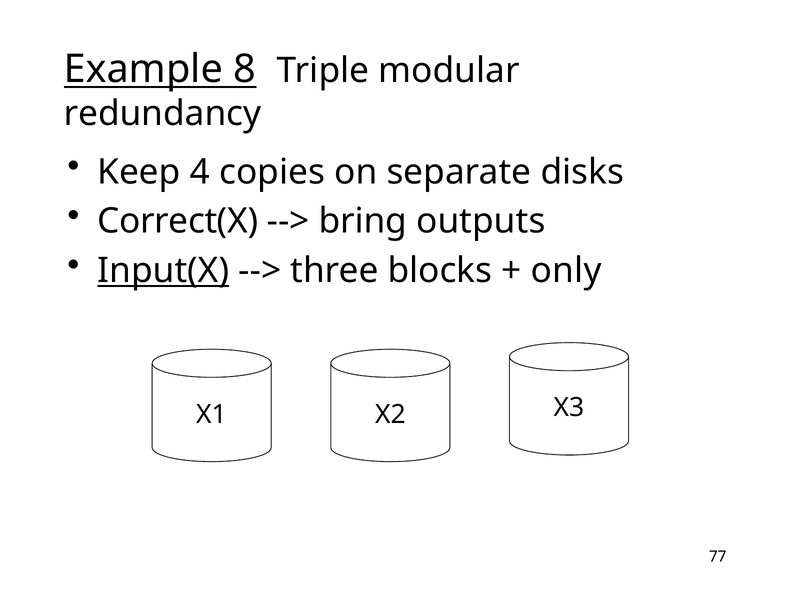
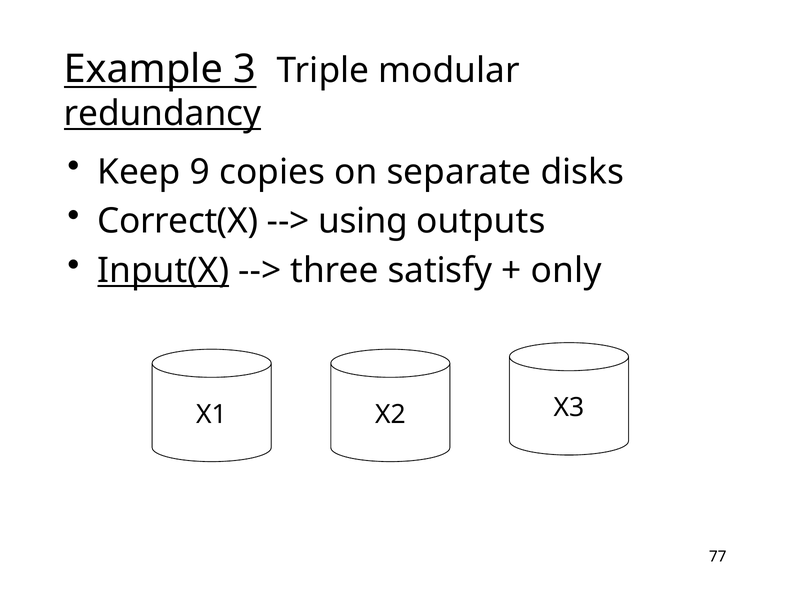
8: 8 -> 3
redundancy underline: none -> present
4: 4 -> 9
bring: bring -> using
blocks: blocks -> satisfy
